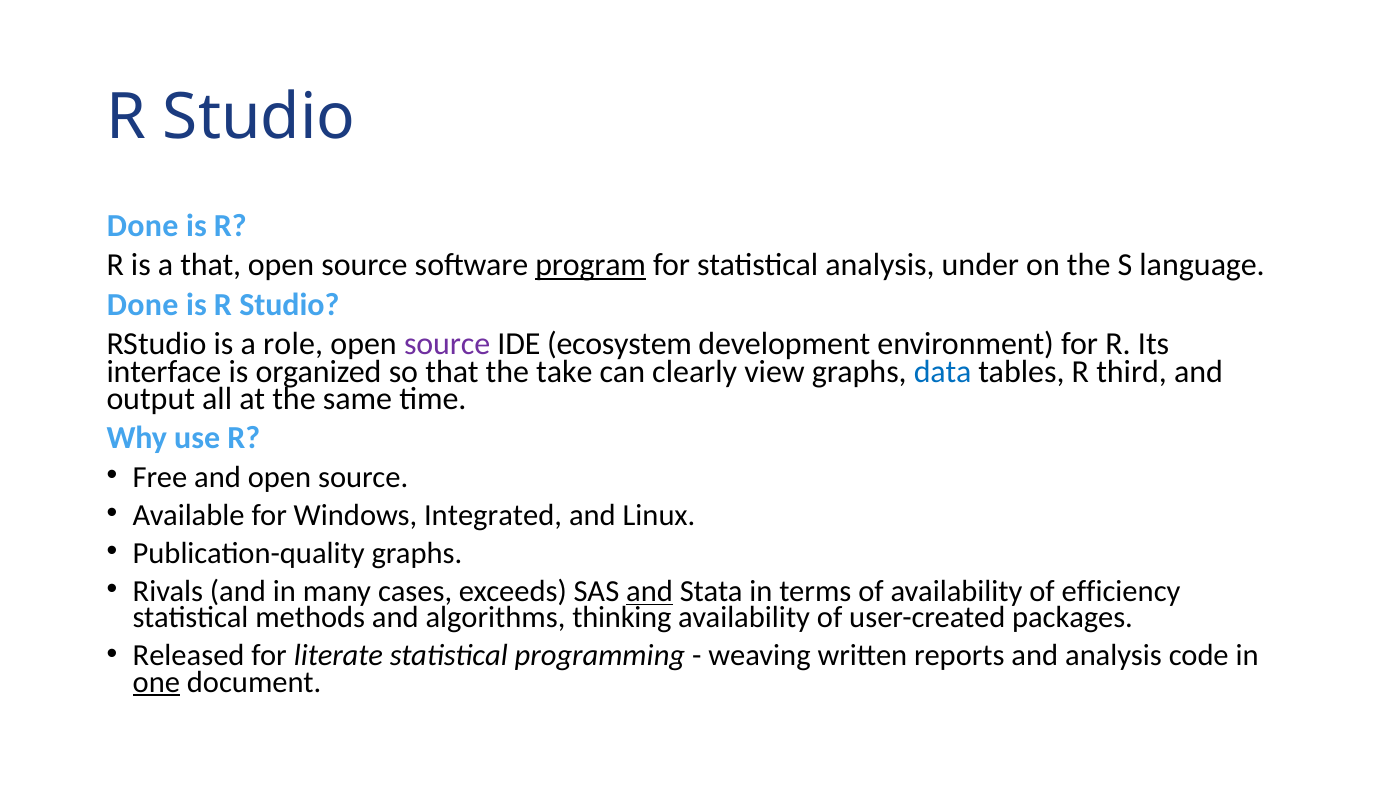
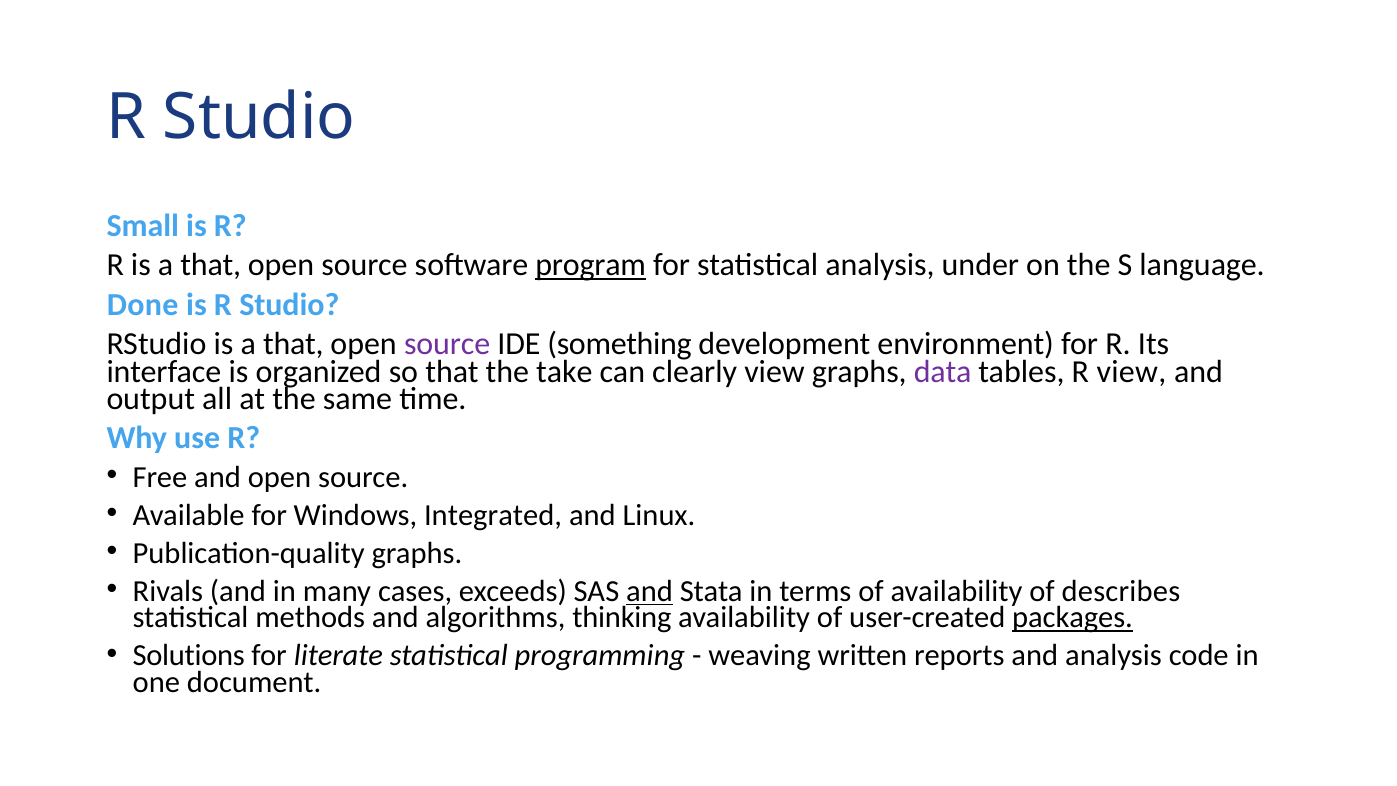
Done at (143, 226): Done -> Small
RStudio is a role: role -> that
ecosystem: ecosystem -> something
data colour: blue -> purple
R third: third -> view
efficiency: efficiency -> describes
packages underline: none -> present
Released: Released -> Solutions
one underline: present -> none
